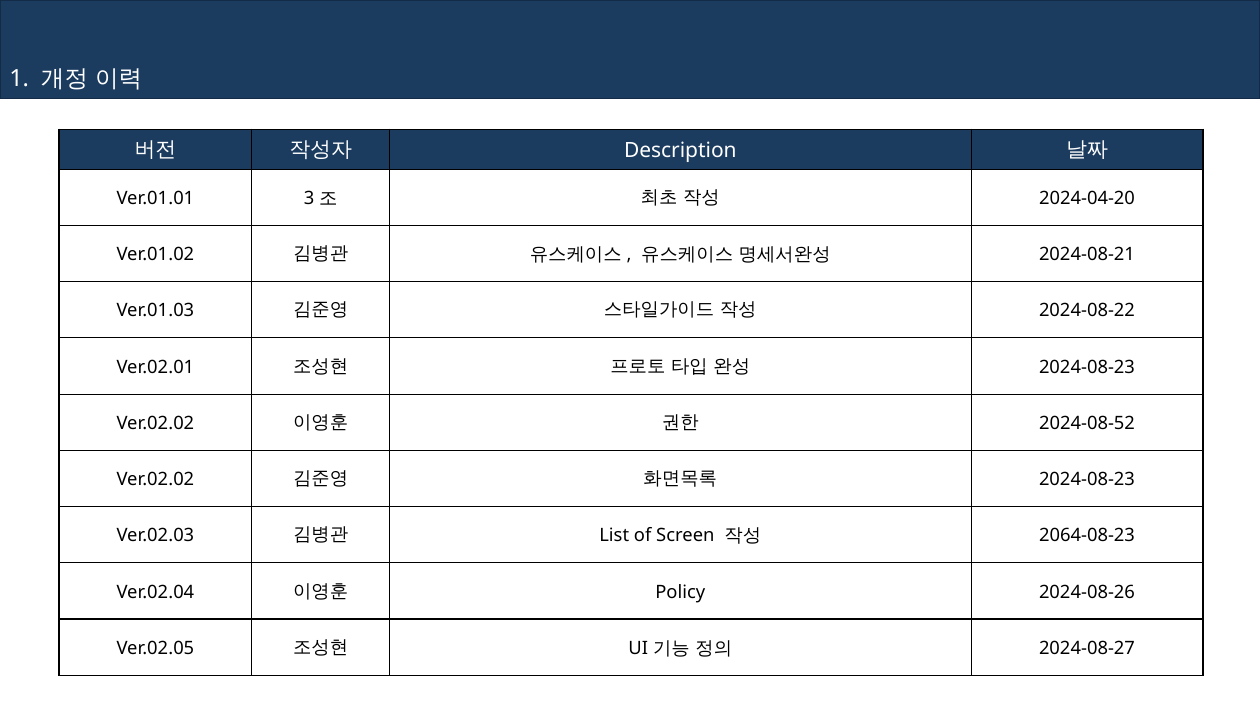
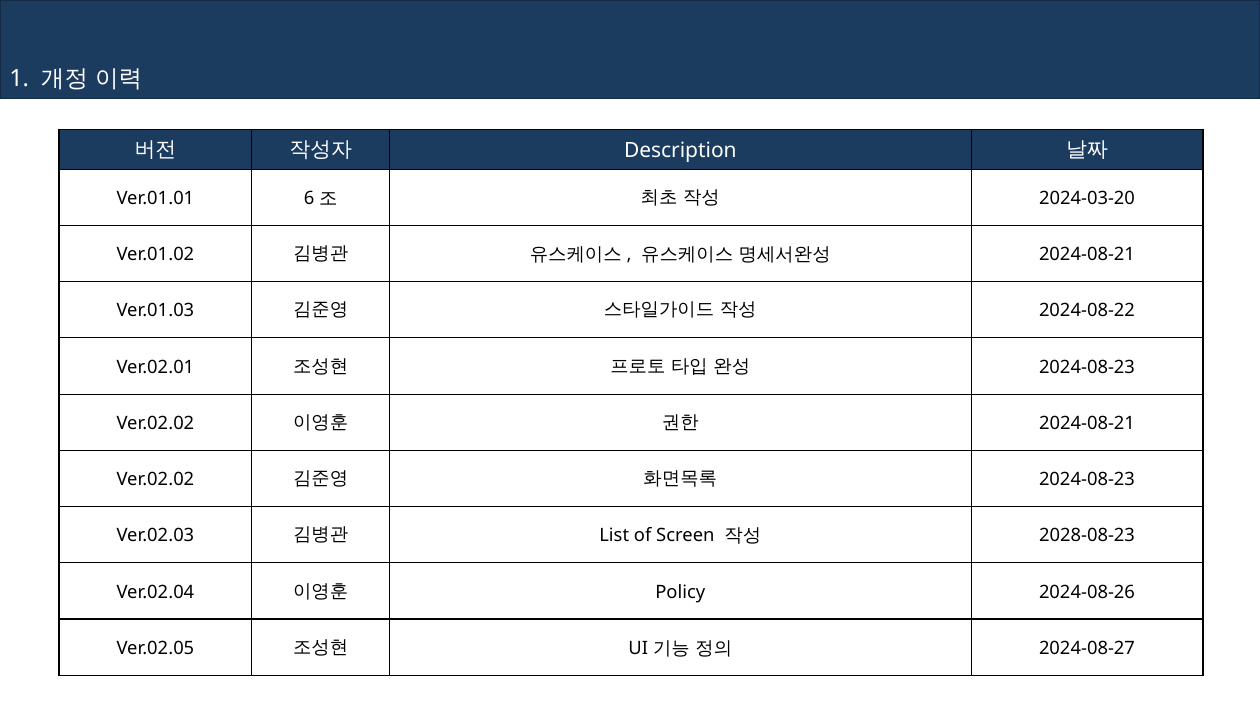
3: 3 -> 6
2024-04-20: 2024-04-20 -> 2024-03-20
2024-08-52 at (1087, 423): 2024-08-52 -> 2024-08-21
2064-08-23: 2064-08-23 -> 2028-08-23
